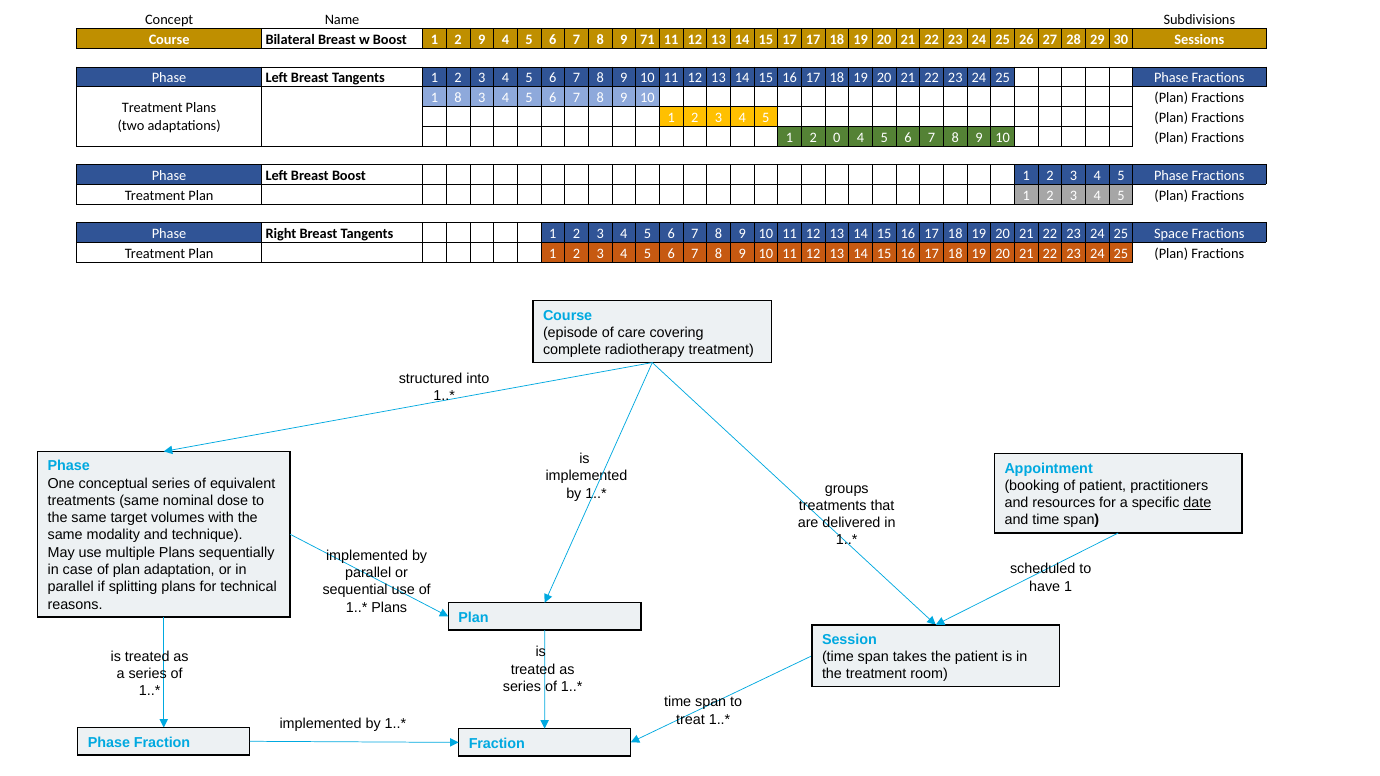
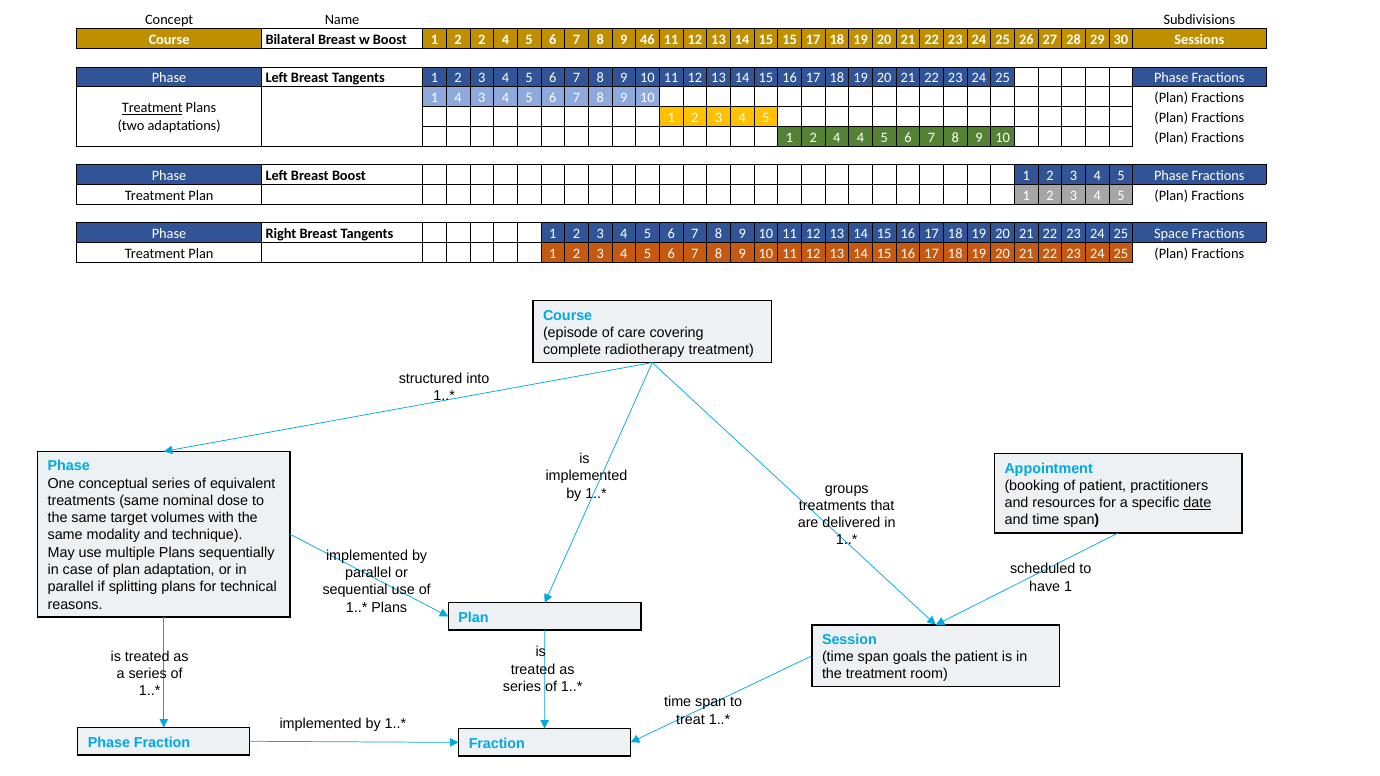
2 9: 9 -> 2
71: 71 -> 46
15 17: 17 -> 15
1 8: 8 -> 4
Treatment at (152, 108) underline: none -> present
1 2 0: 0 -> 4
takes: takes -> goals
